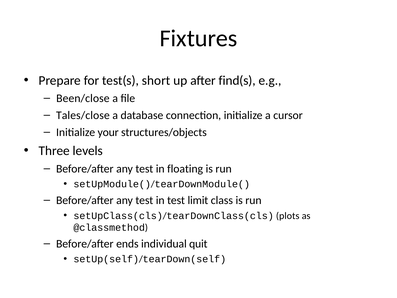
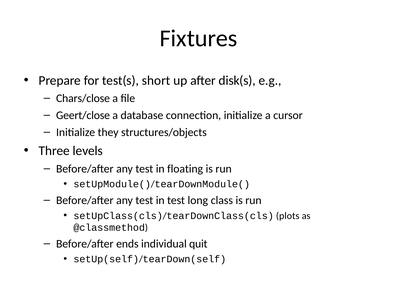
find(s: find(s -> disk(s
Been/close: Been/close -> Chars/close
Tales/close: Tales/close -> Geert/close
your: your -> they
limit: limit -> long
